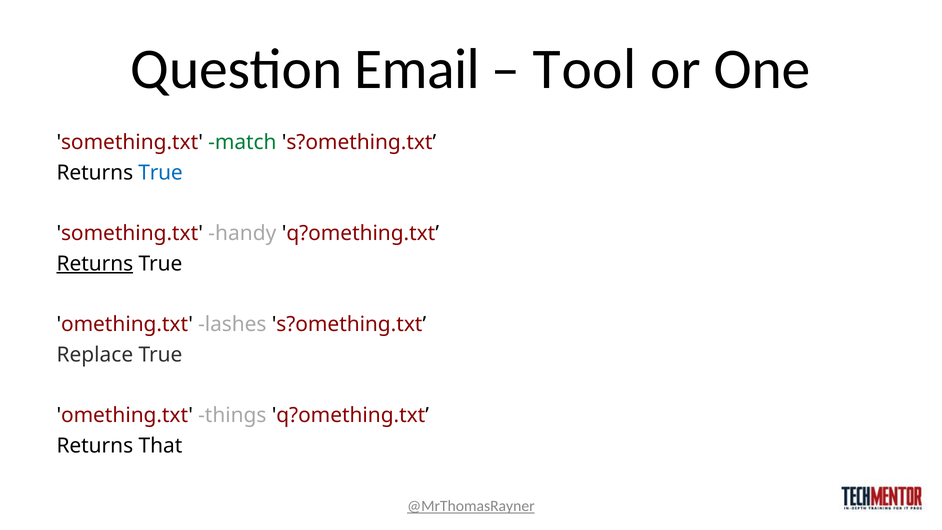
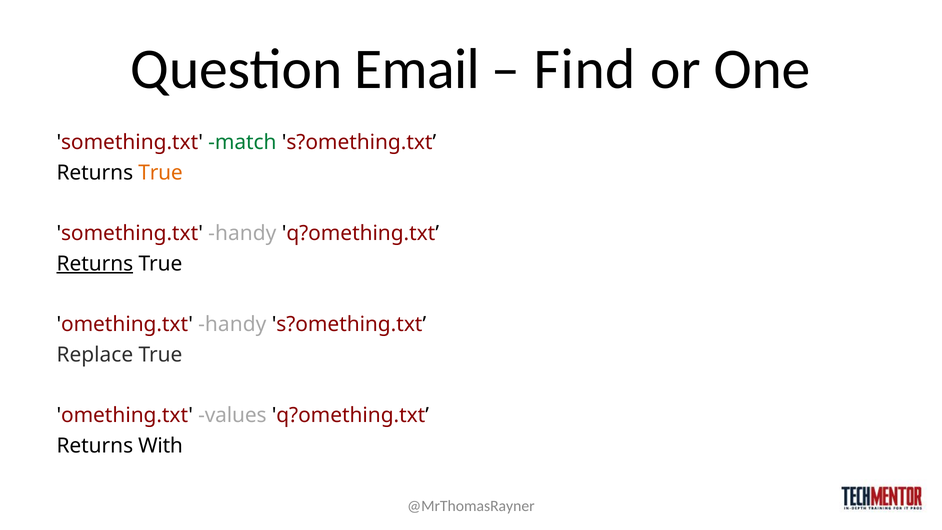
Tool: Tool -> Find
True at (161, 173) colour: blue -> orange
omething.txt lashes: lashes -> handy
things: things -> values
That: That -> With
@MrThomasRayner underline: present -> none
